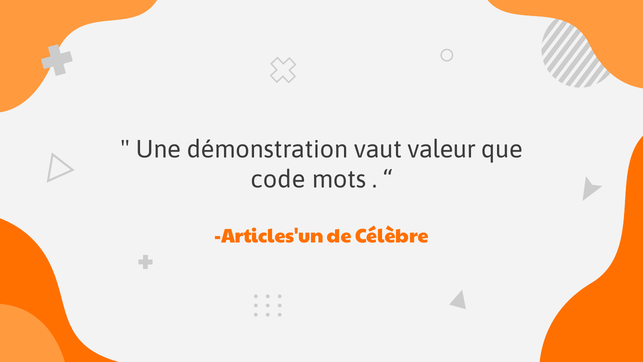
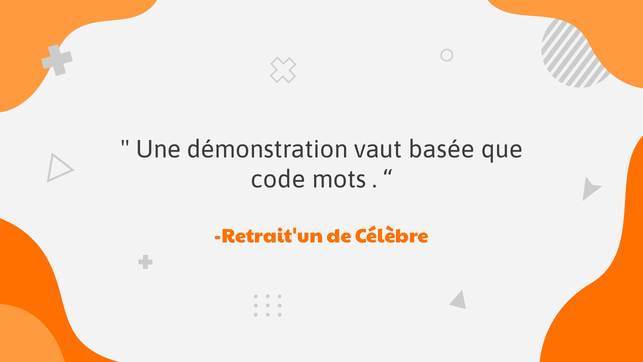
valeur: valeur -> basée
Articles'un: Articles'un -> Retrait'un
